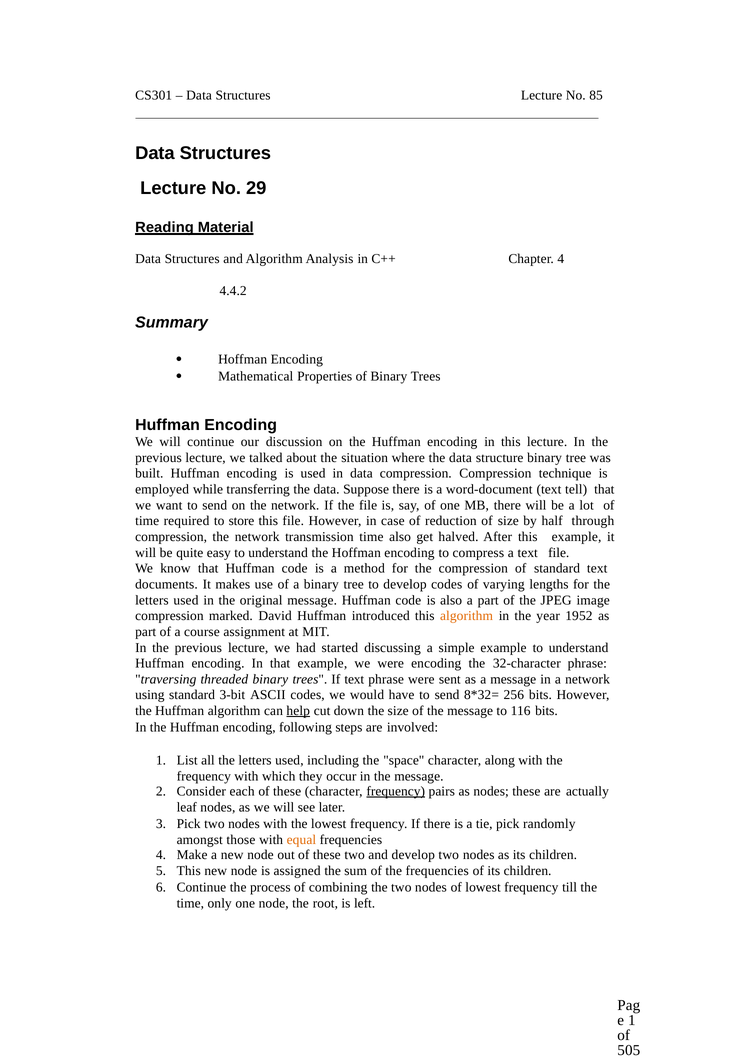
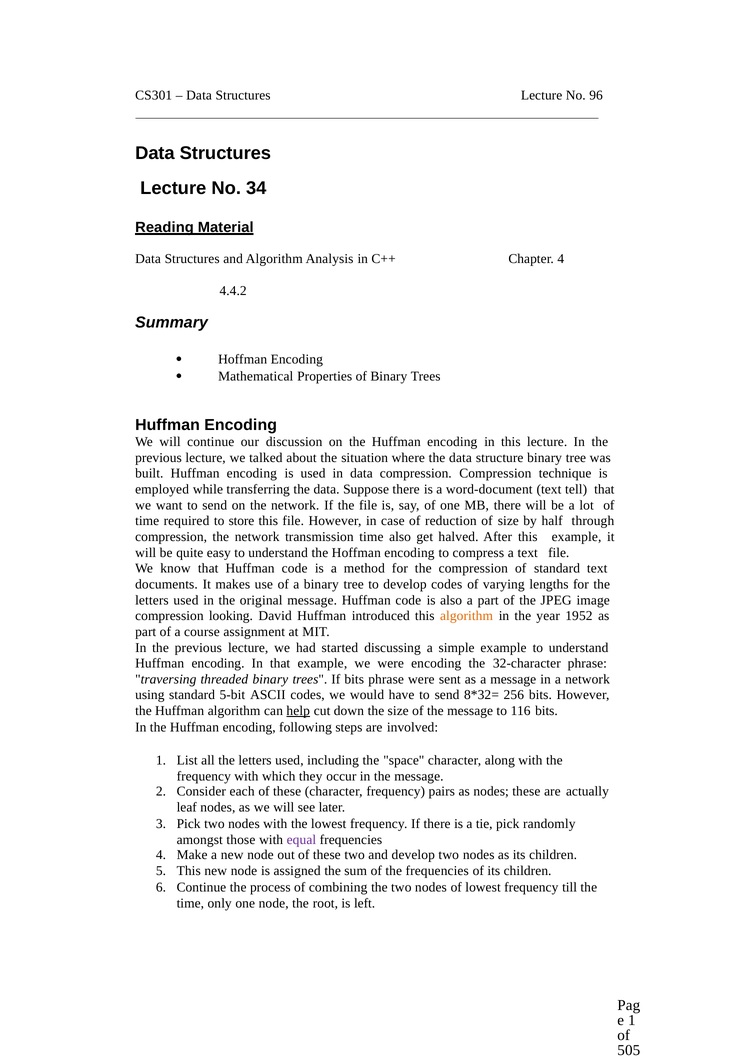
85: 85 -> 96
29: 29 -> 34
marked: marked -> looking
If text: text -> bits
3-bit: 3-bit -> 5-bit
frequency at (396, 791) underline: present -> none
equal colour: orange -> purple
